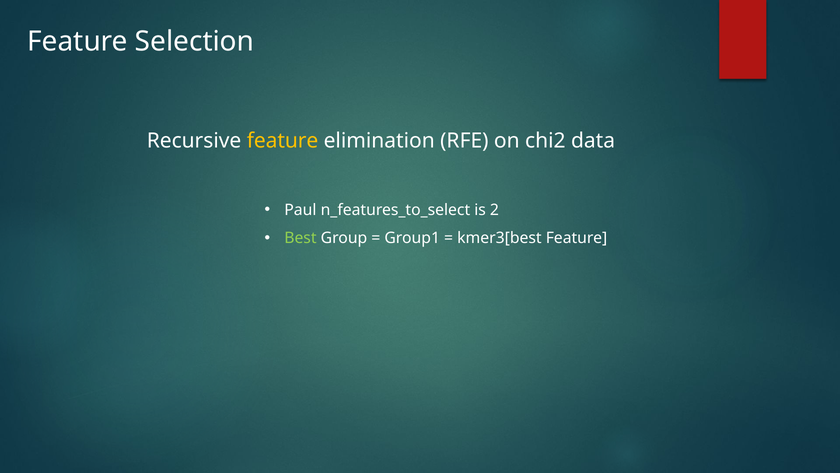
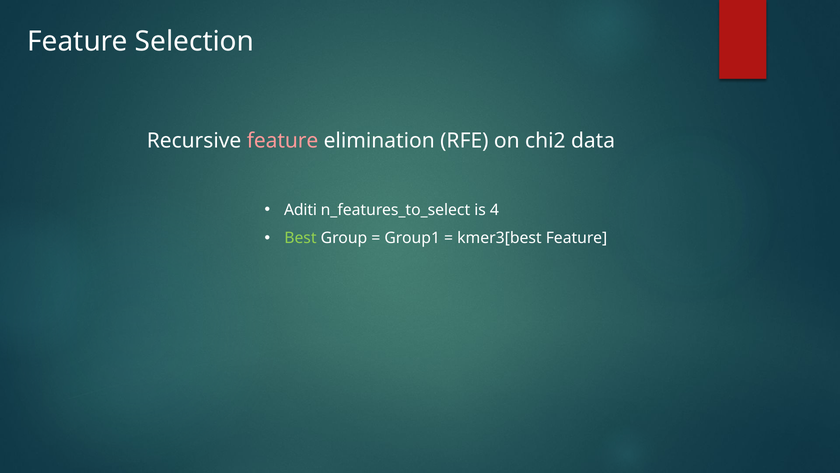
feature at (283, 141) colour: yellow -> pink
Paul: Paul -> Aditi
2: 2 -> 4
